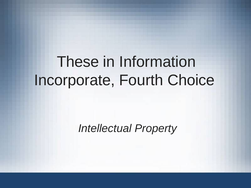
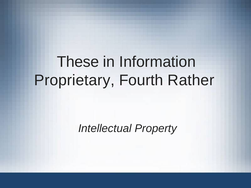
Incorporate: Incorporate -> Proprietary
Choice: Choice -> Rather
